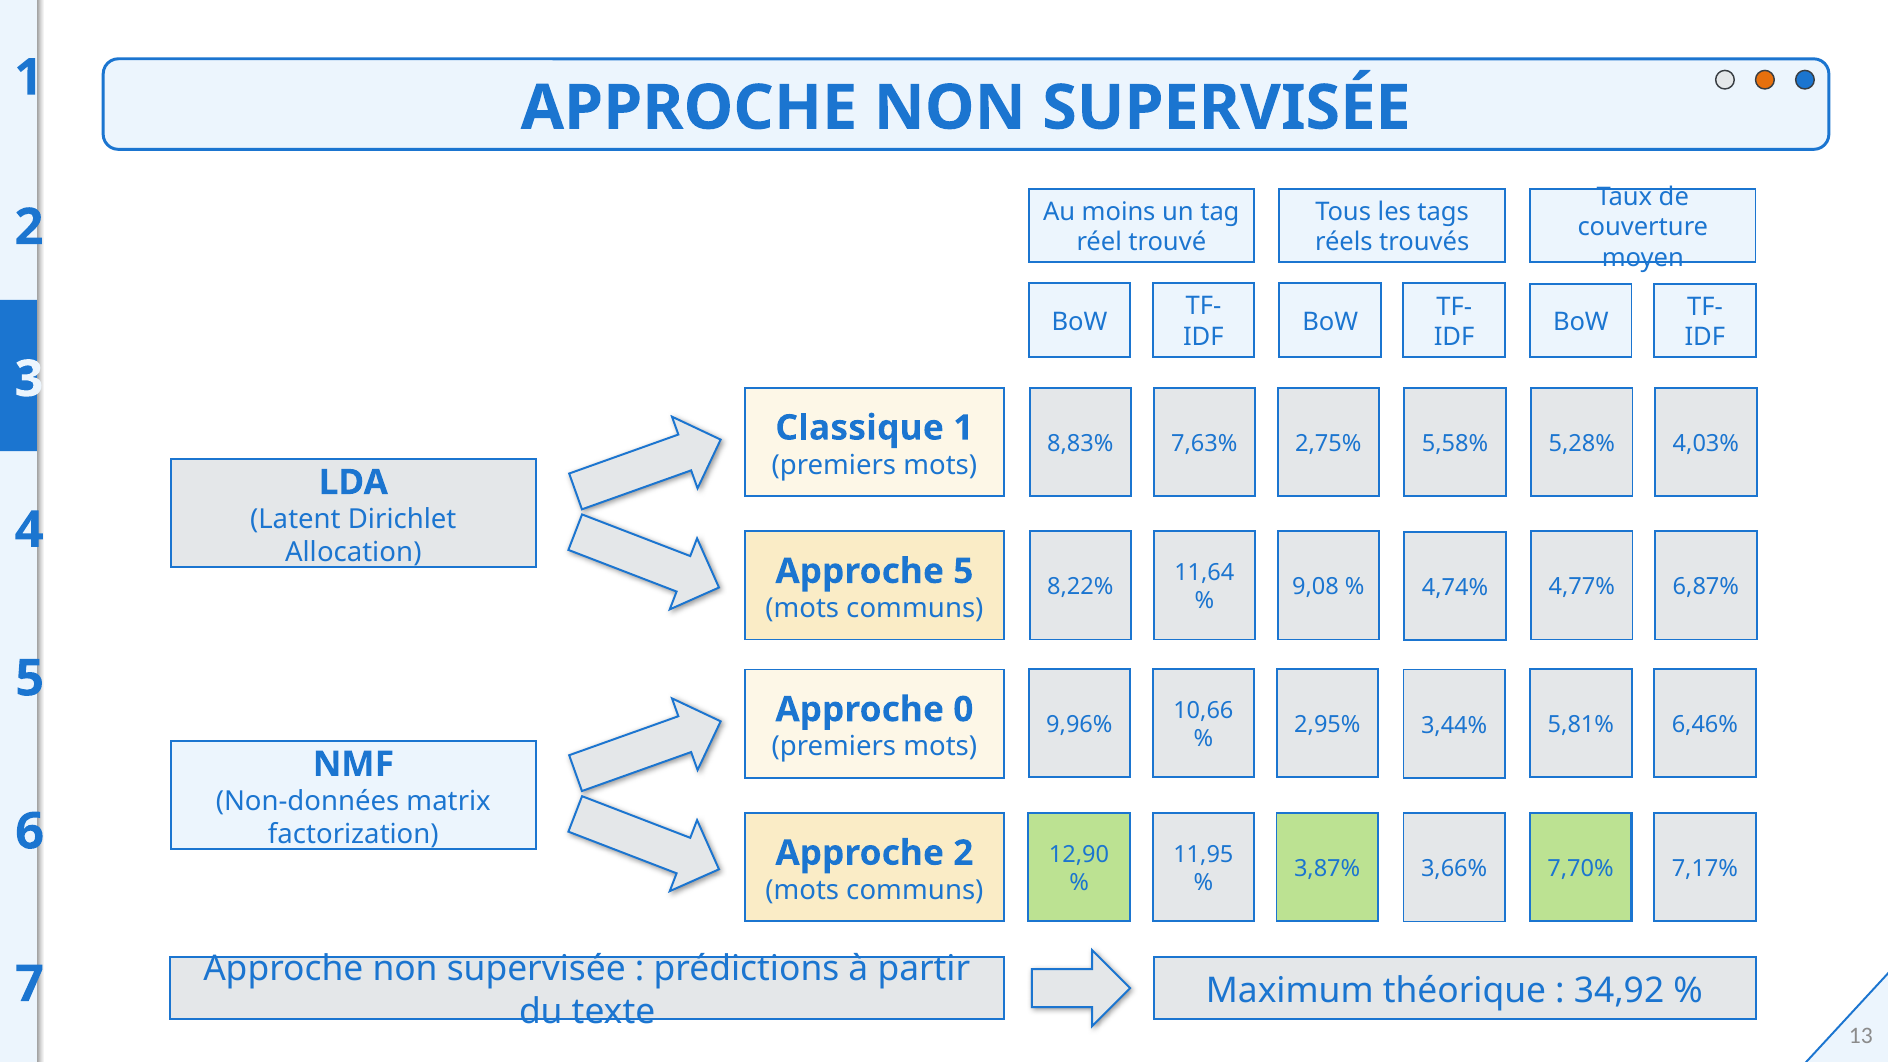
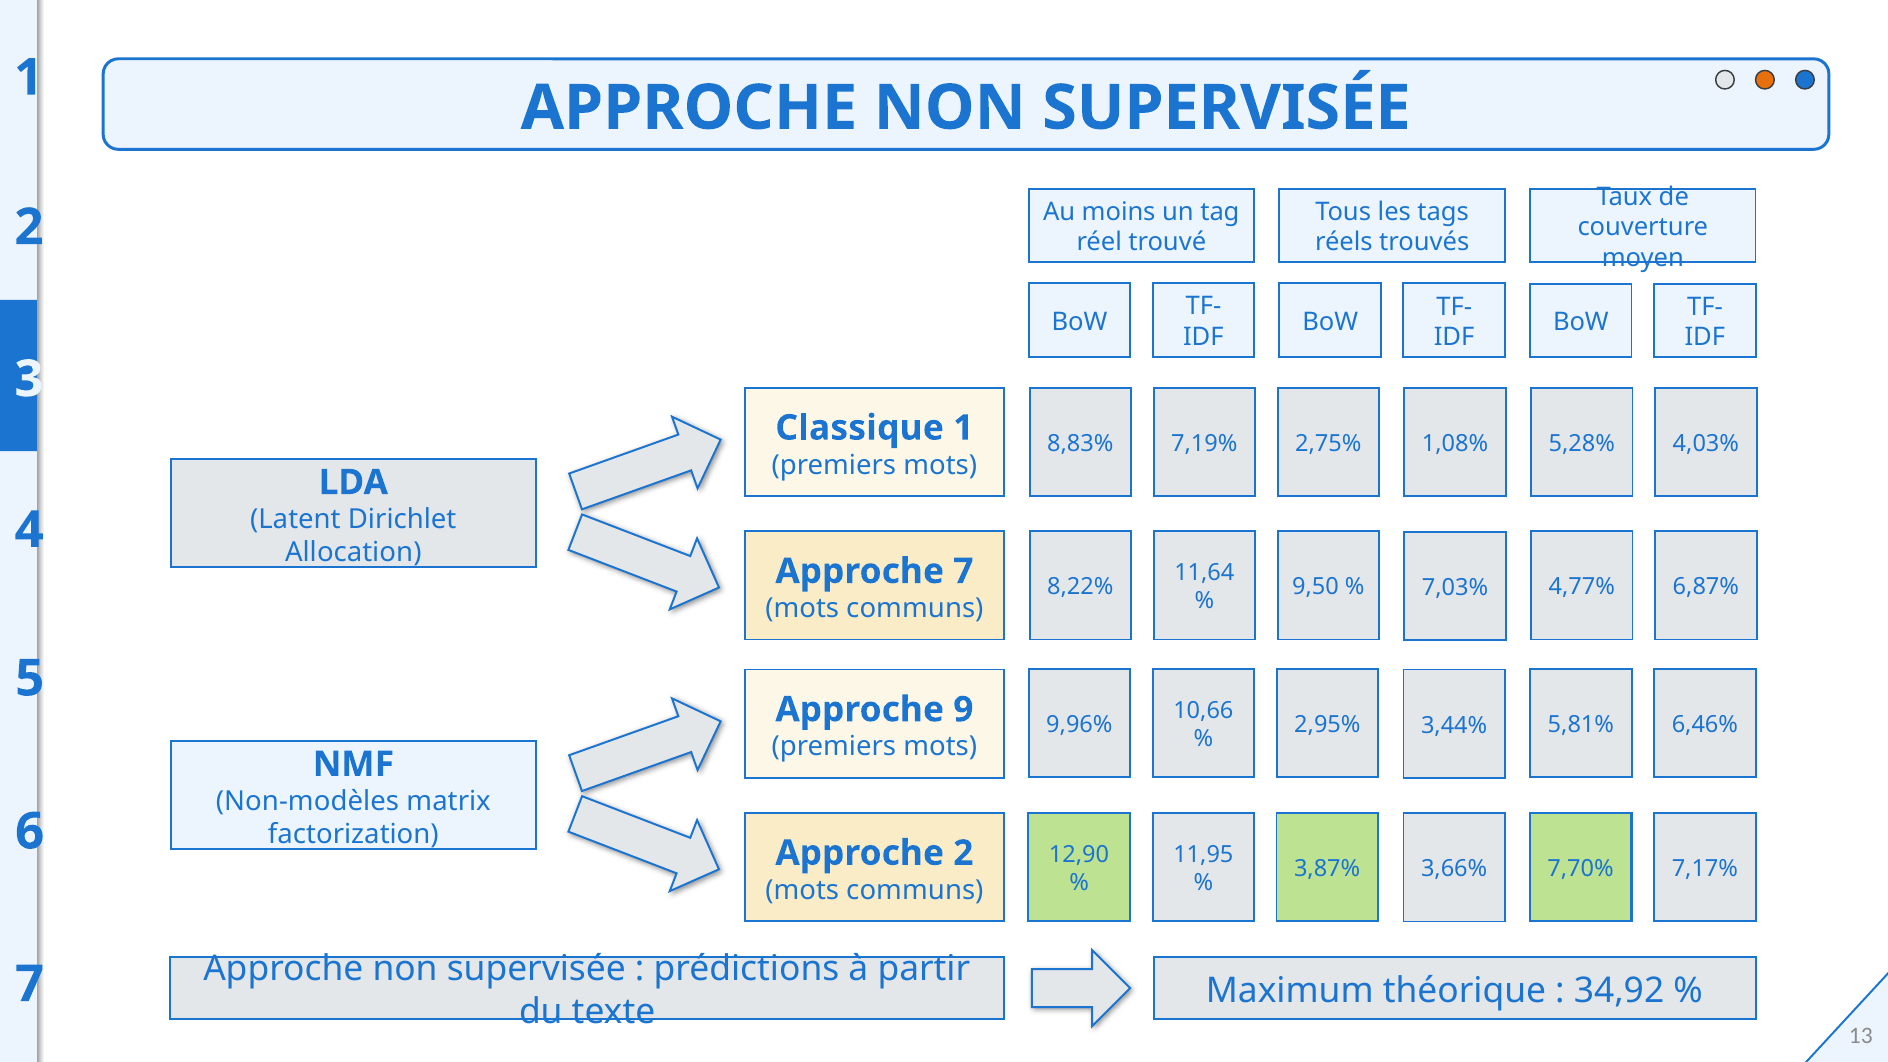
7,63%: 7,63% -> 7,19%
5,58%: 5,58% -> 1,08%
Approche 5: 5 -> 7
9,08: 9,08 -> 9,50
4,74%: 4,74% -> 7,03%
0: 0 -> 9
Non-données: Non-données -> Non-modèles
